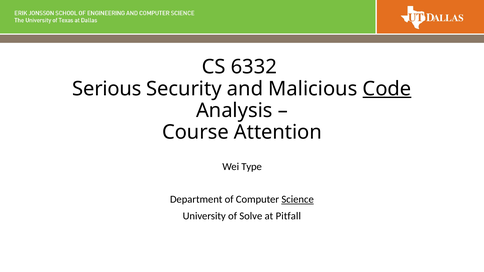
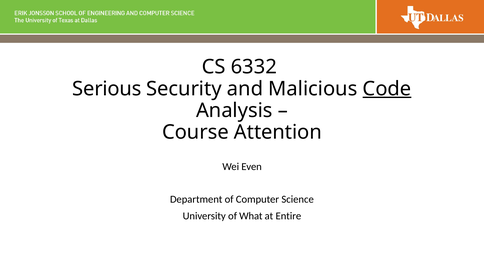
Type: Type -> Even
Science underline: present -> none
Solve: Solve -> What
Pitfall: Pitfall -> Entire
